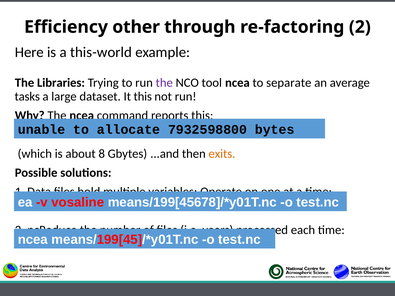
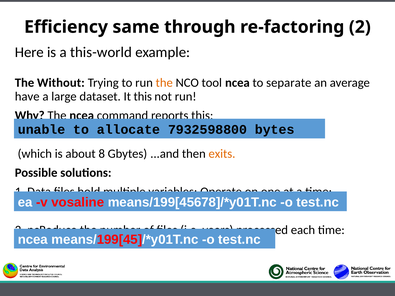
other: other -> same
Libraries: Libraries -> Without
the at (164, 83) colour: purple -> orange
tasks: tasks -> have
